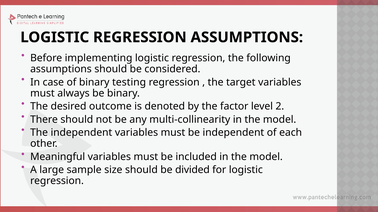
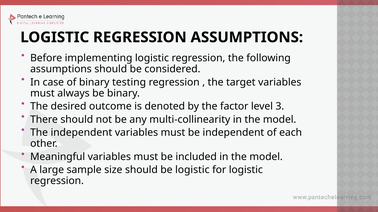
2: 2 -> 3
be divided: divided -> logistic
